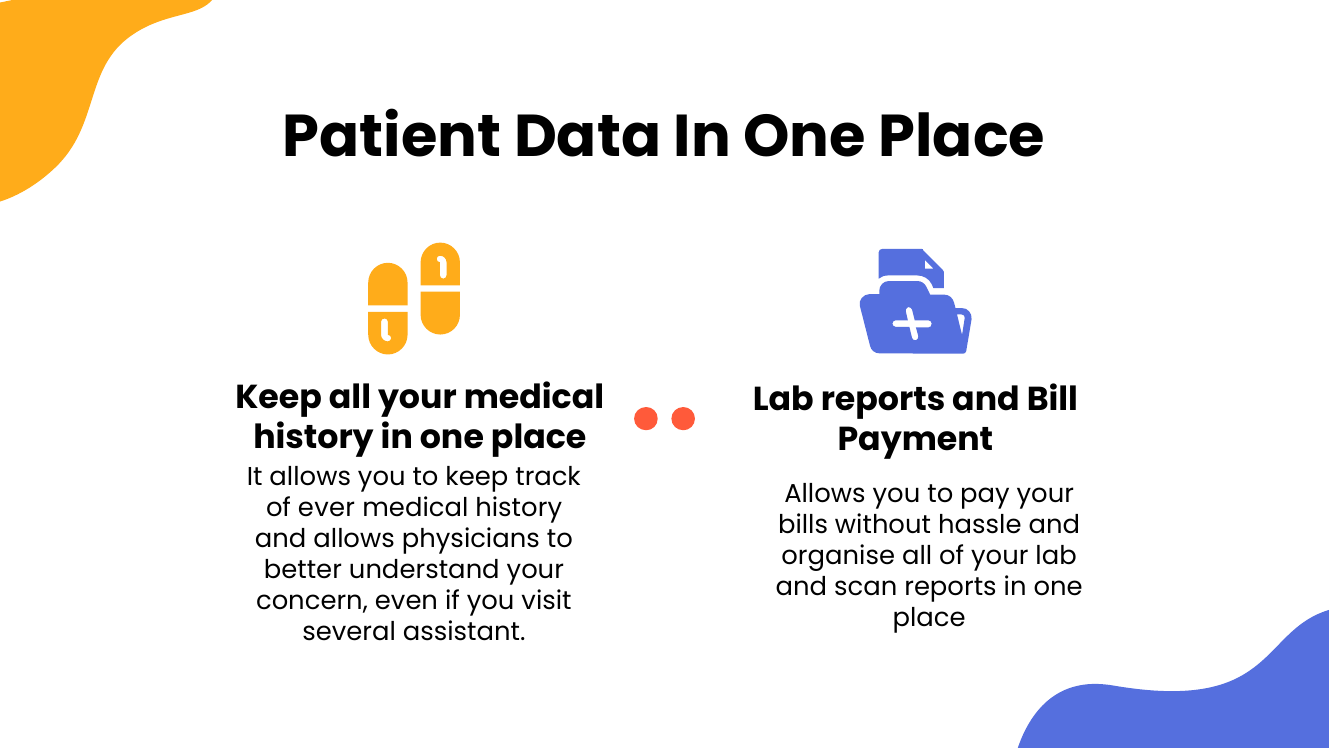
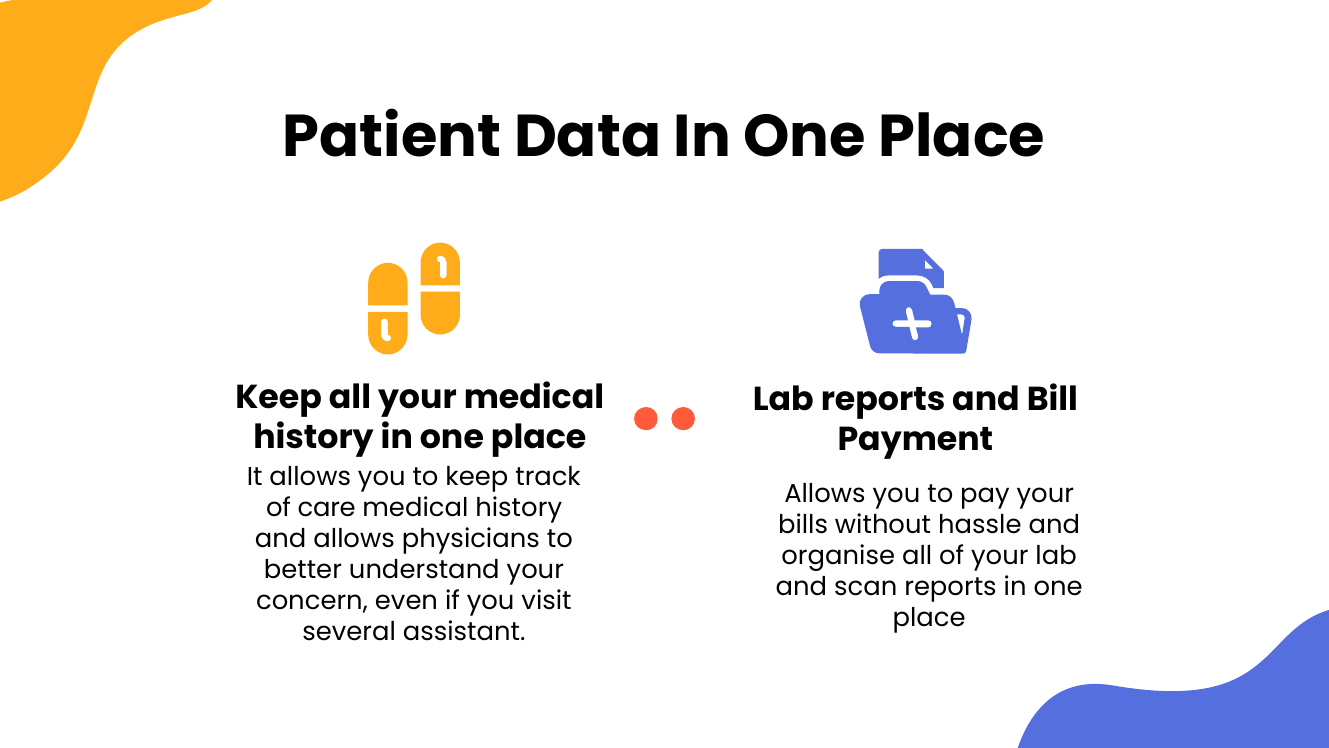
ever: ever -> care
